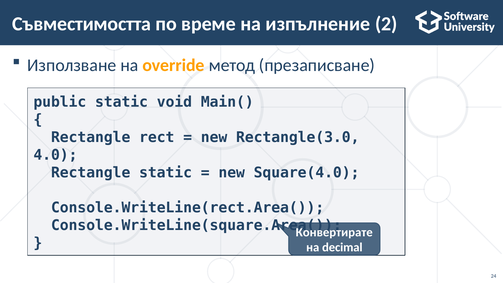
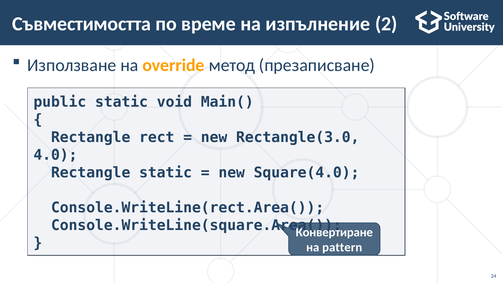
Конвертирате: Конвертирате -> Конвертиране
decimal: decimal -> pattern
